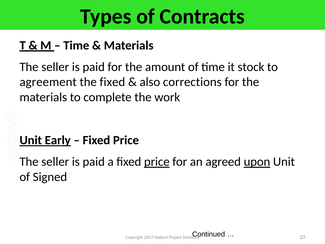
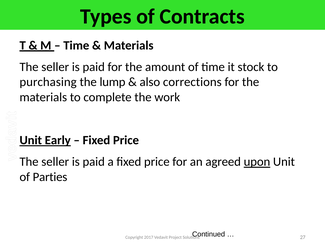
agreement: agreement -> purchasing
the fixed: fixed -> lump
price at (157, 162) underline: present -> none
Signed: Signed -> Parties
